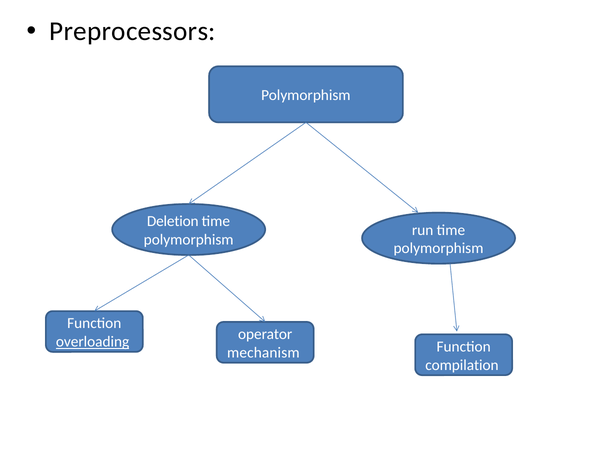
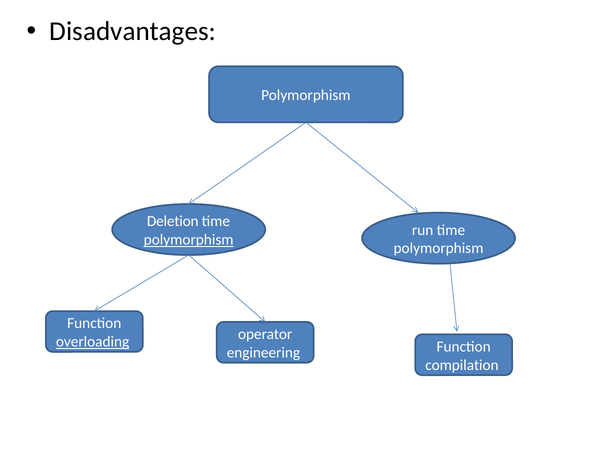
Preprocessors: Preprocessors -> Disadvantages
polymorphism at (189, 240) underline: none -> present
mechanism: mechanism -> engineering
